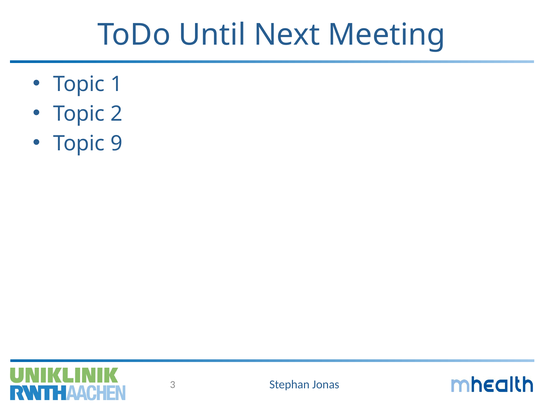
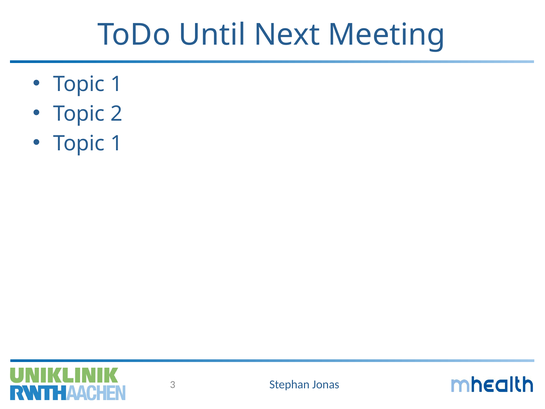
9 at (116, 143): 9 -> 1
